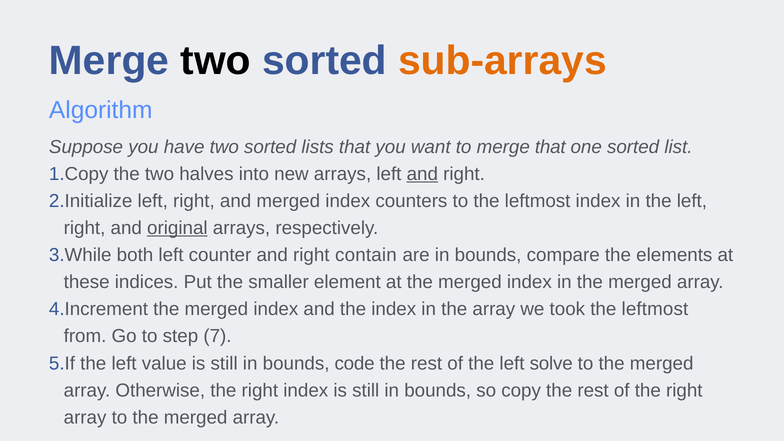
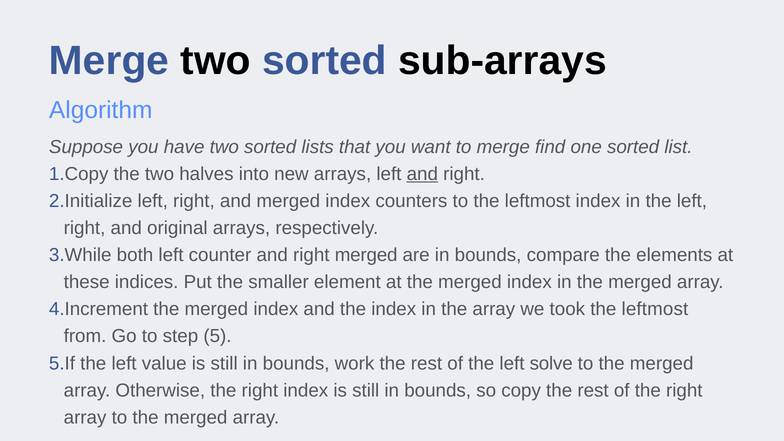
sub-arrays colour: orange -> black
merge that: that -> find
original underline: present -> none
right contain: contain -> merged
7: 7 -> 5
code: code -> work
